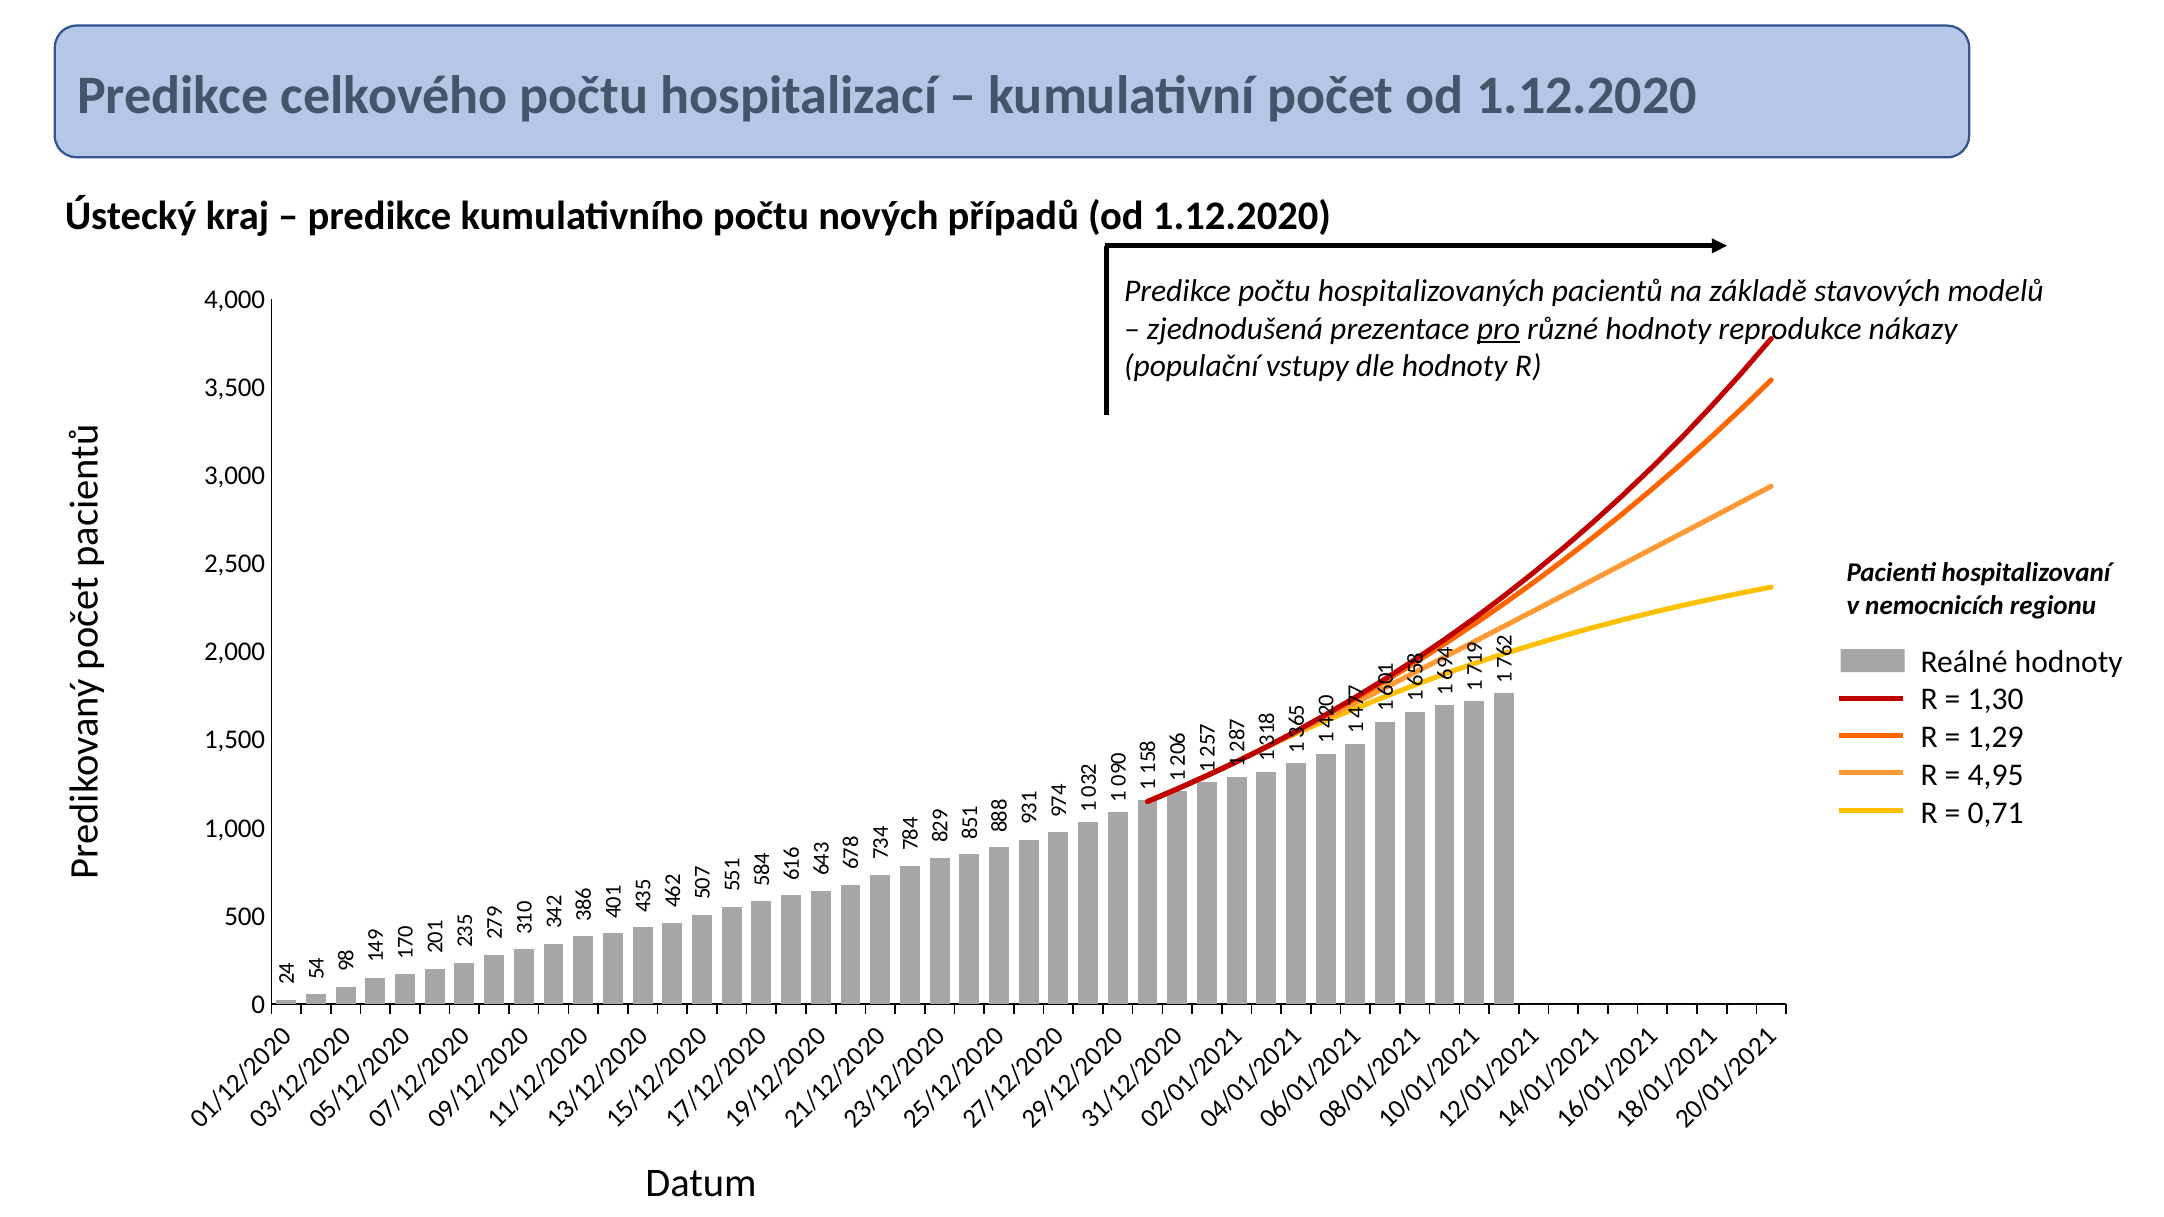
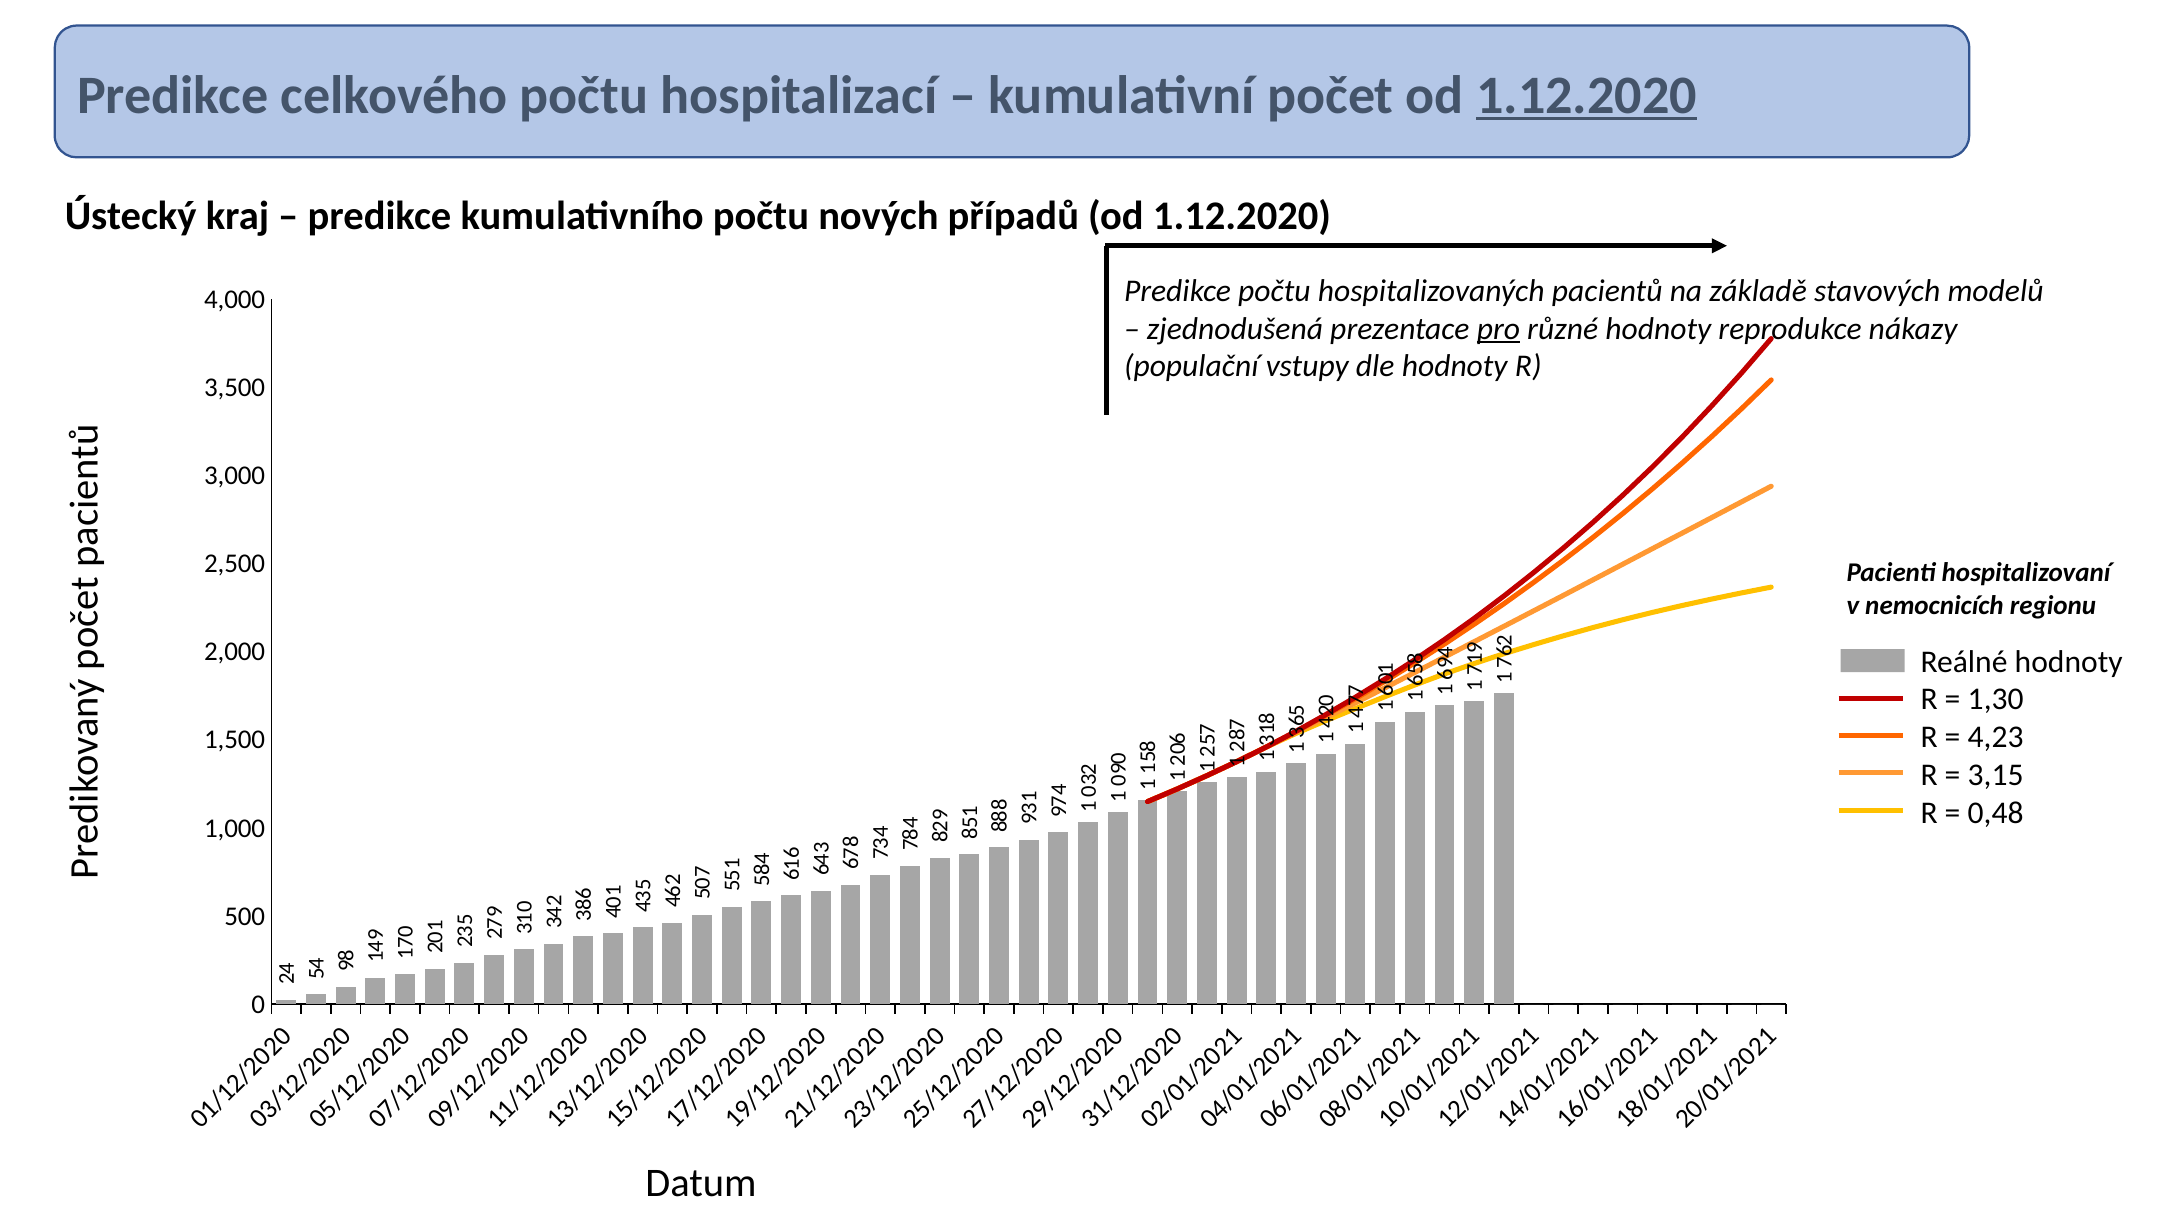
1.12.2020 at (1587, 95) underline: none -> present
1,29: 1,29 -> 4,23
4,95: 4,95 -> 3,15
0,71: 0,71 -> 0,48
